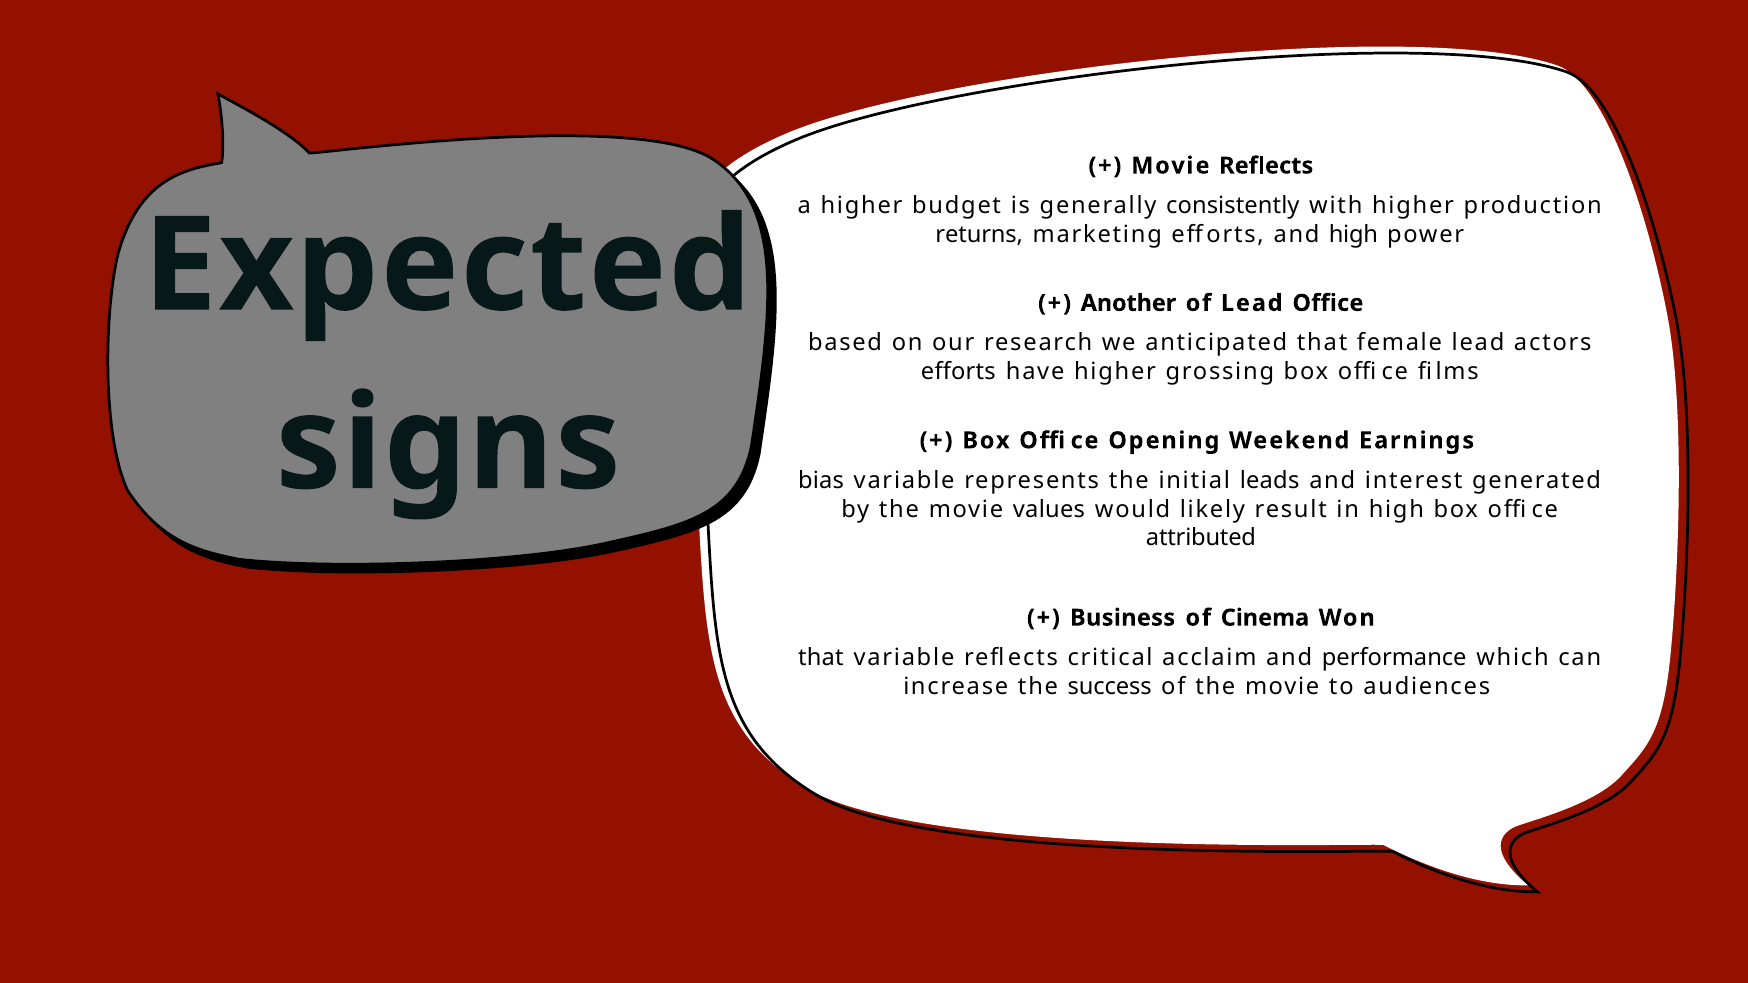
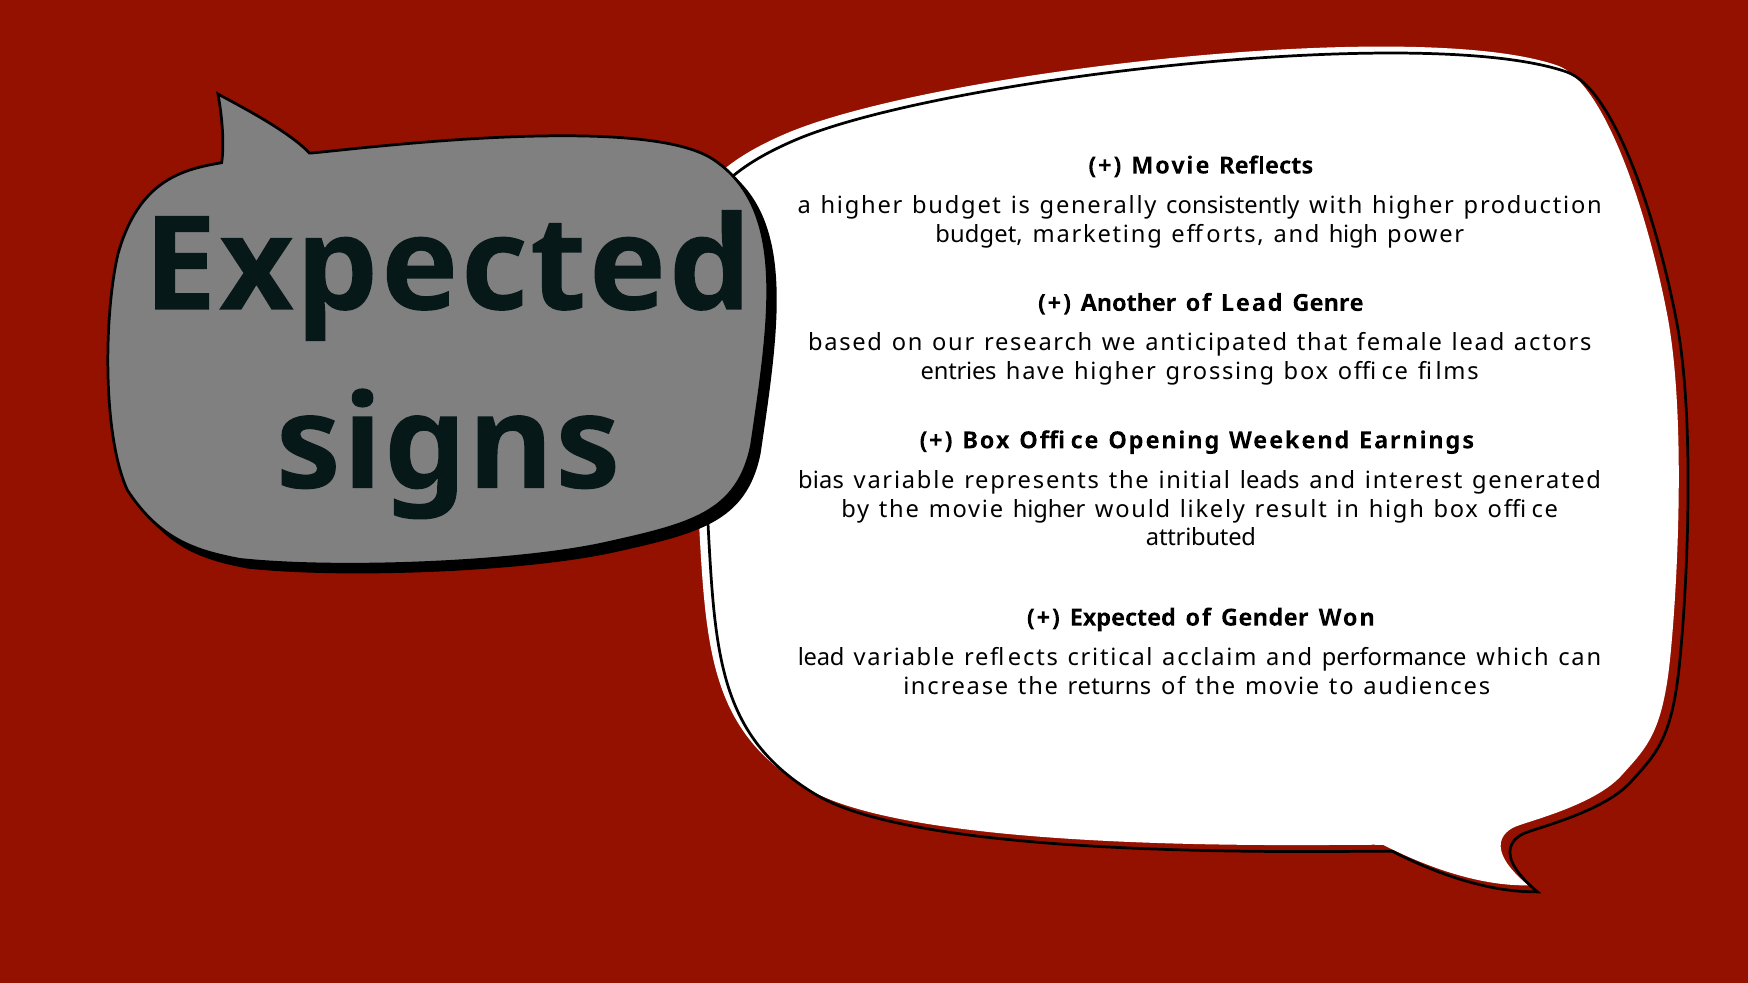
returns at (979, 235): returns -> budget
Lead Office: Office -> Genre
efforts at (958, 372): efforts -> entries
movie values: values -> higher
Business at (1123, 618): Business -> Expected
Cinema: Cinema -> Gender
that at (821, 658): that -> lead
success: success -> returns
